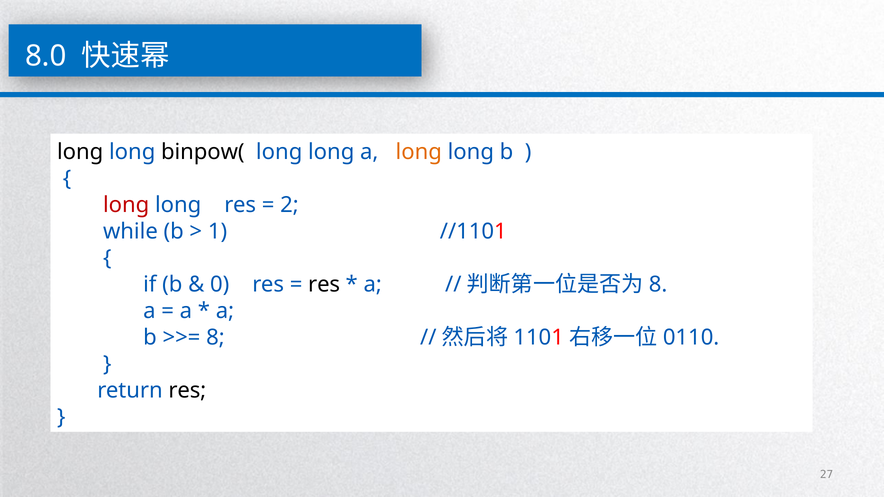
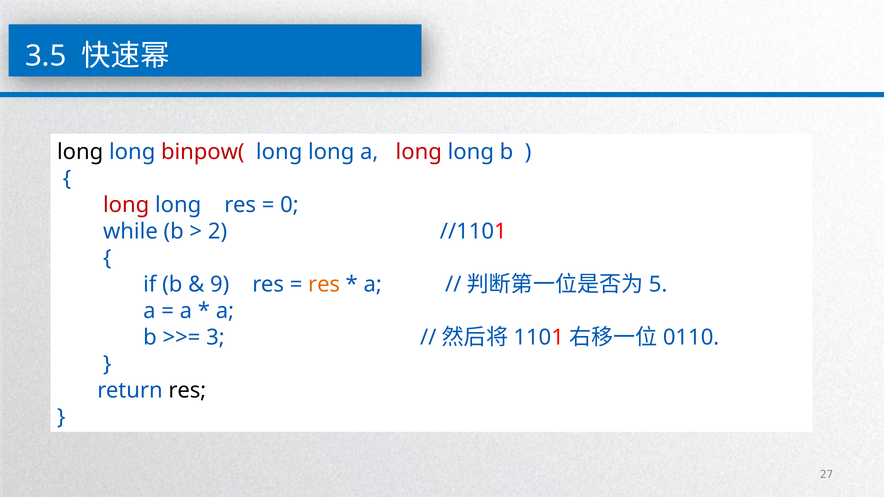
8.0: 8.0 -> 3.5
binpow( colour: black -> red
long at (419, 152) colour: orange -> red
2: 2 -> 0
1: 1 -> 2
0: 0 -> 9
res at (324, 284) colour: black -> orange
8 at (658, 284): 8 -> 5
8 at (215, 337): 8 -> 3
